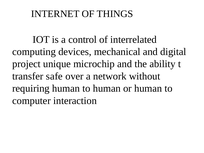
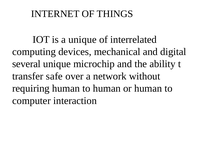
a control: control -> unique
project: project -> several
